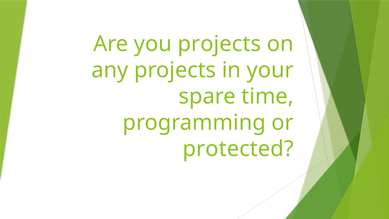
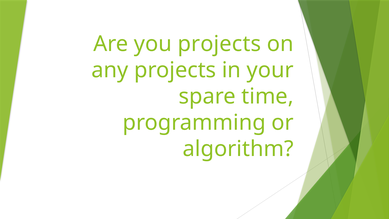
protected: protected -> algorithm
